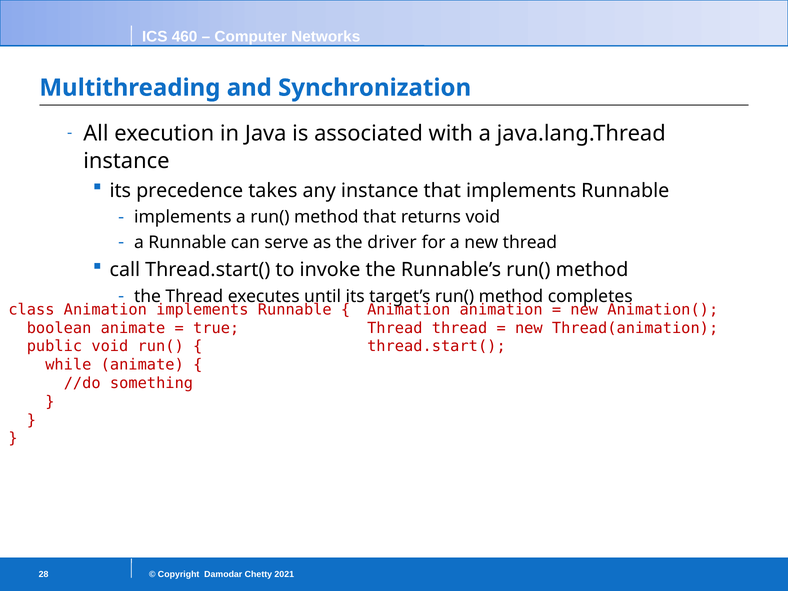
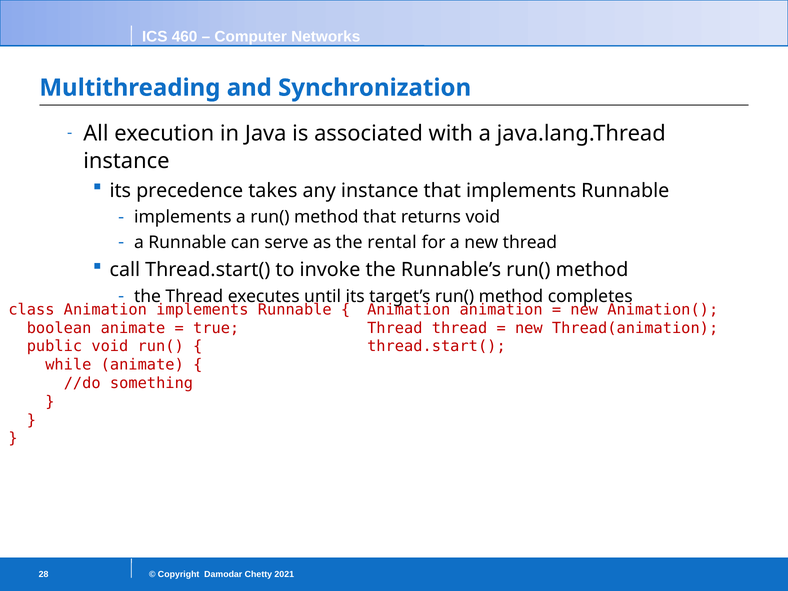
driver: driver -> rental
